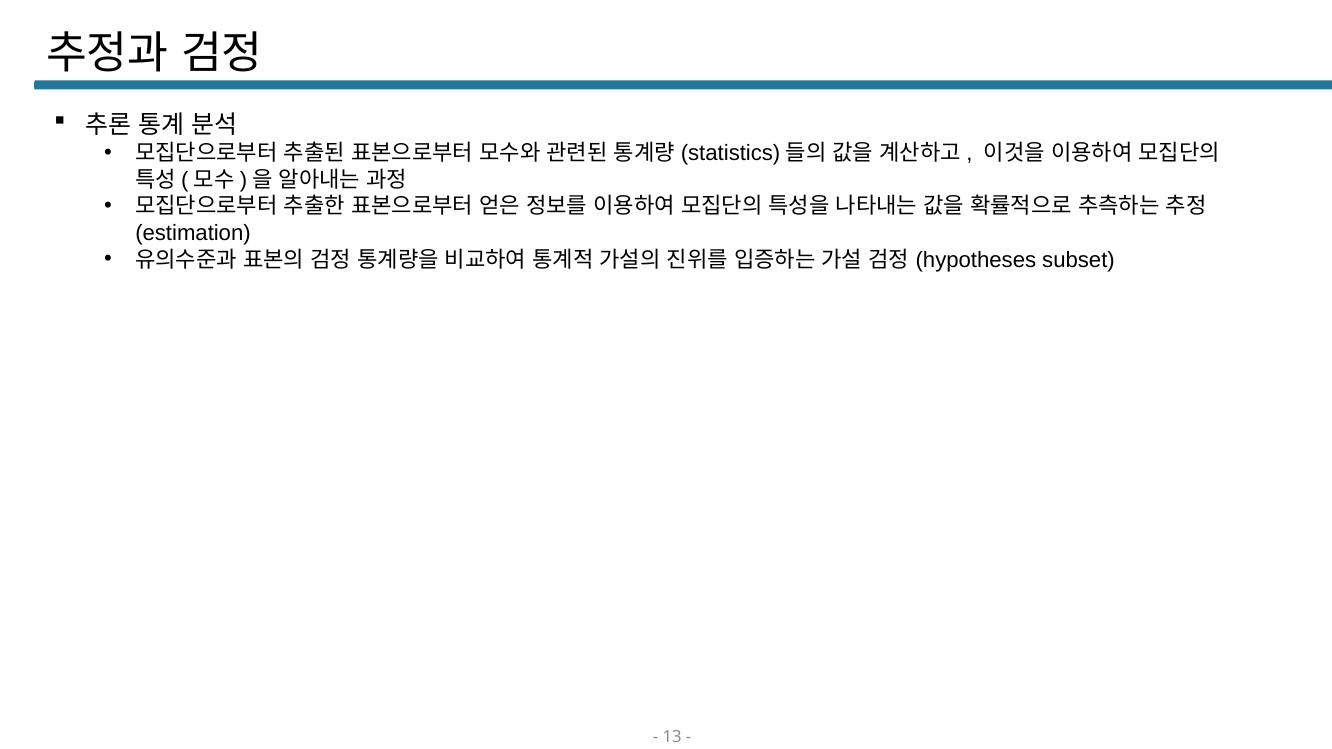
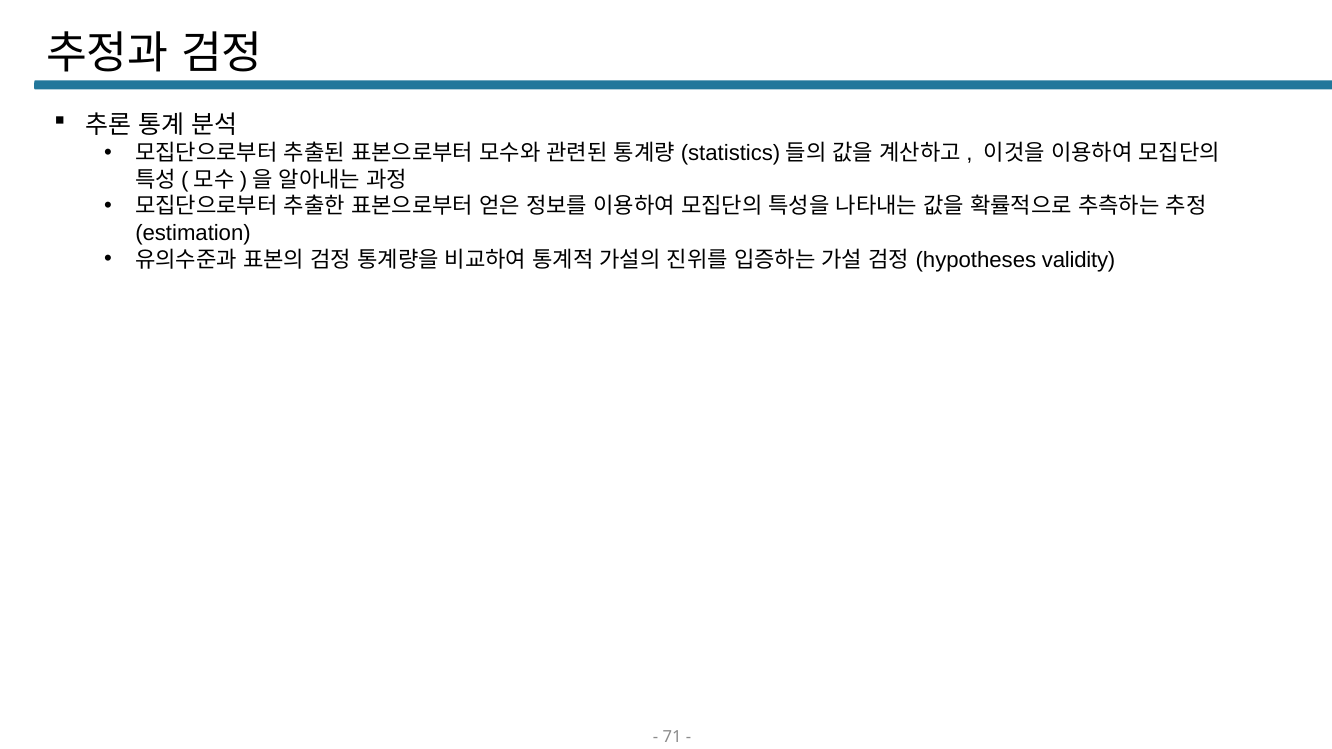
subset: subset -> validity
13: 13 -> 71
